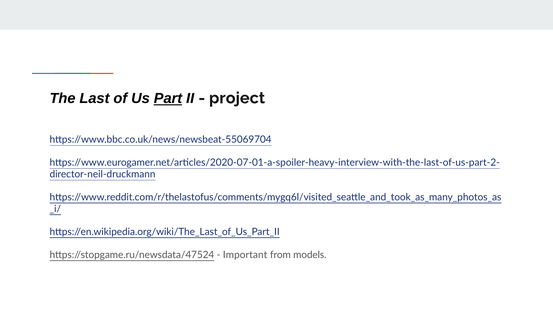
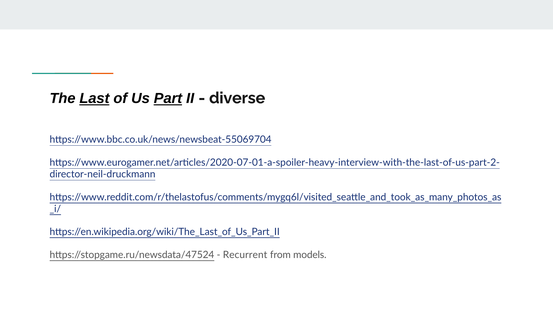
Last underline: none -> present
project: project -> diverse
Important: Important -> Recurrent
